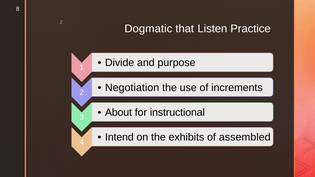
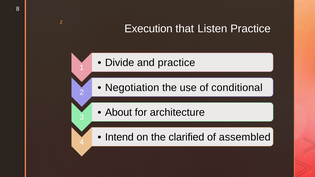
Dogmatic: Dogmatic -> Execution
and purpose: purpose -> practice
increments: increments -> conditional
instructional: instructional -> architecture
exhibits: exhibits -> clarified
